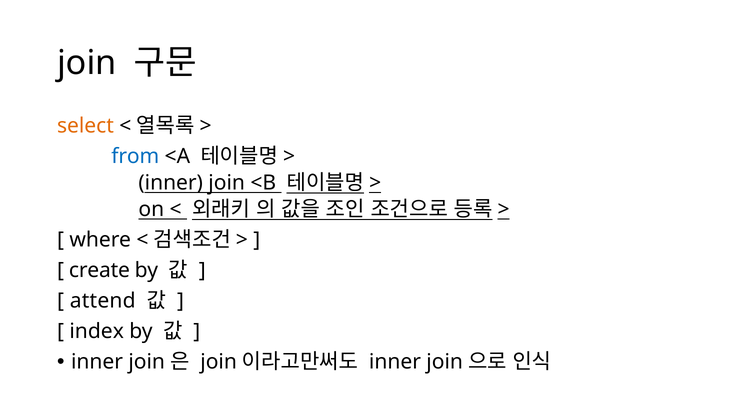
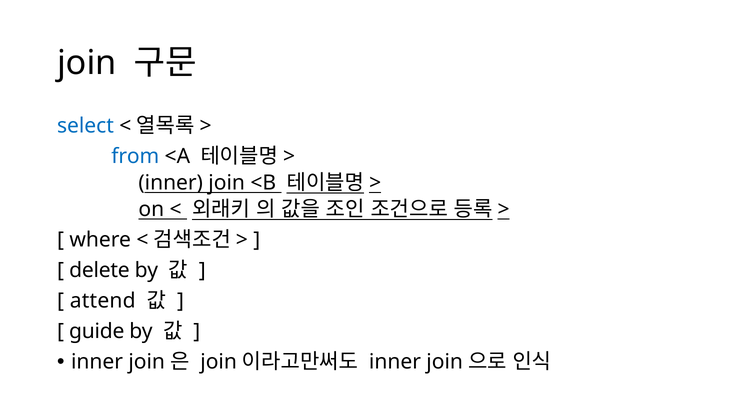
select colour: orange -> blue
create: create -> delete
index: index -> guide
